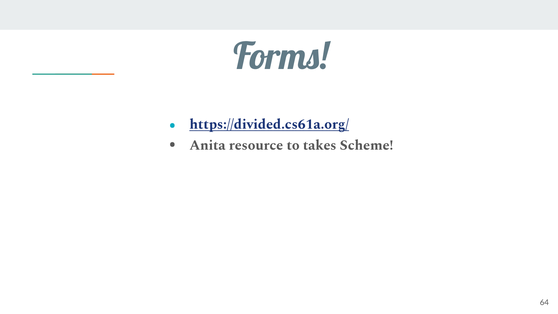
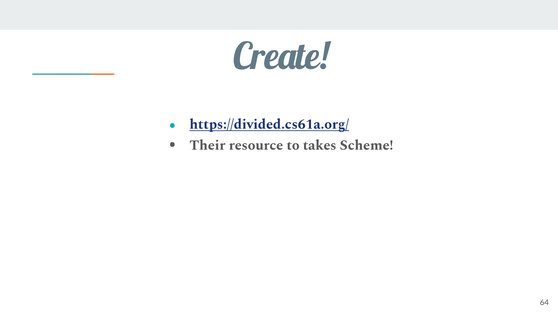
Forms: Forms -> Create
Anita: Anita -> Their
